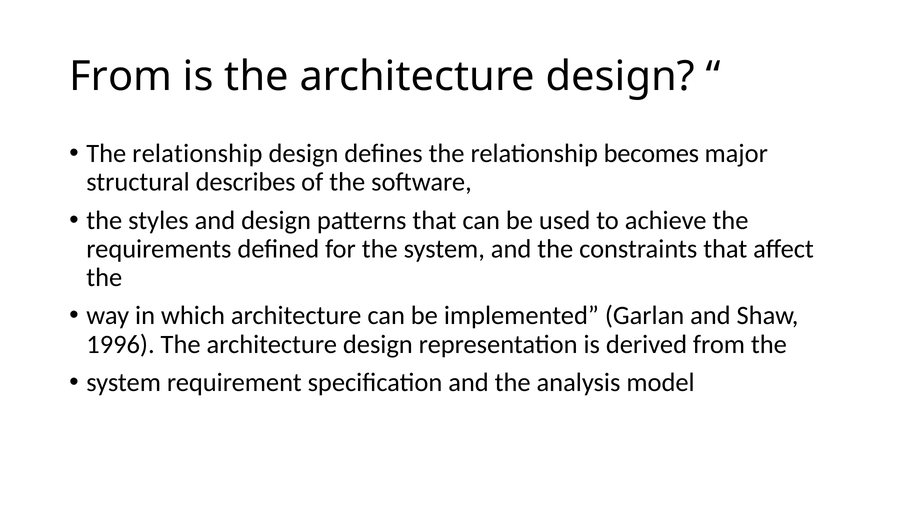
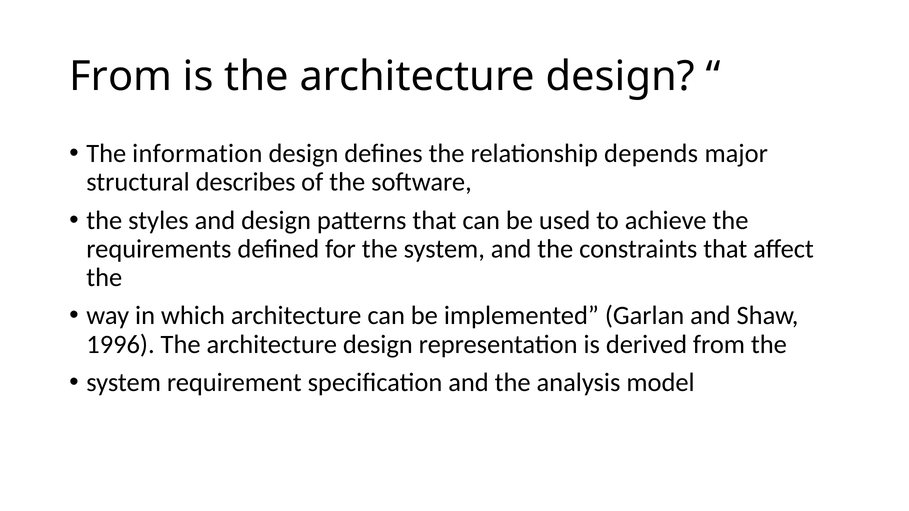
relationship at (197, 154): relationship -> information
becomes: becomes -> depends
